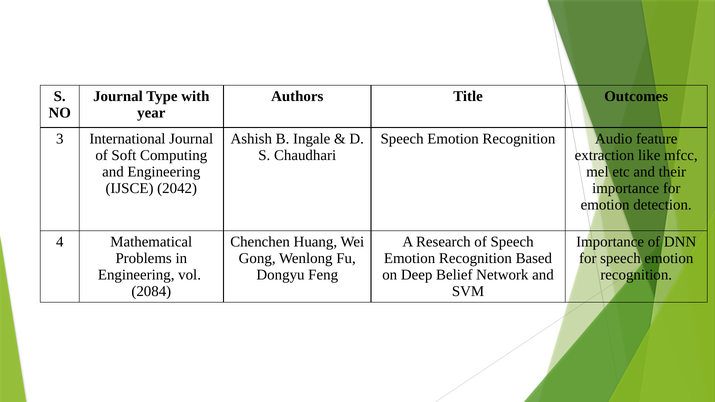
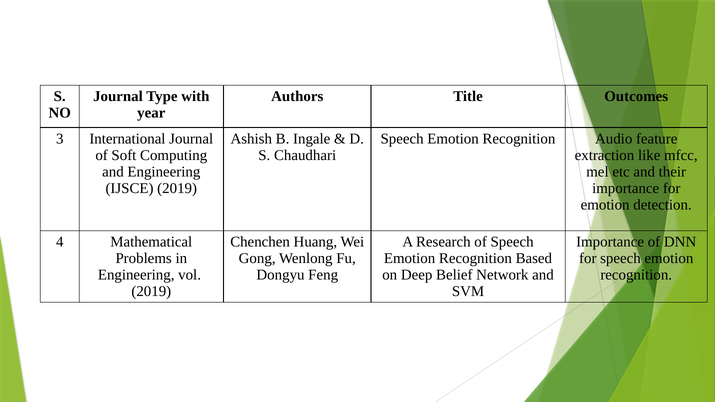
IJSCE 2042: 2042 -> 2019
2084 at (151, 292): 2084 -> 2019
